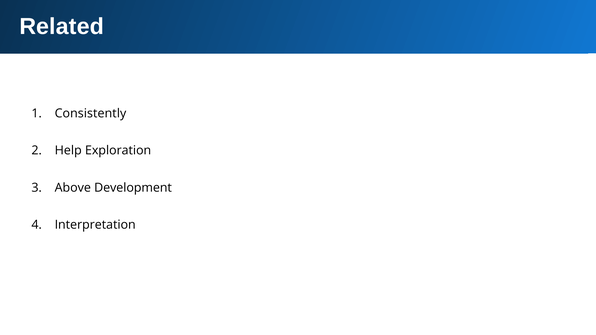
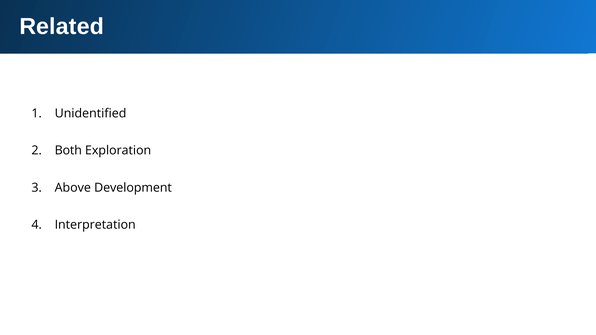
Consistently: Consistently -> Unidentified
Help: Help -> Both
